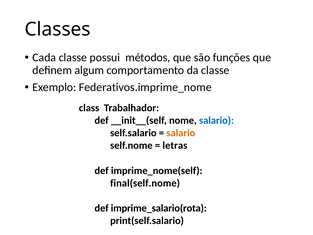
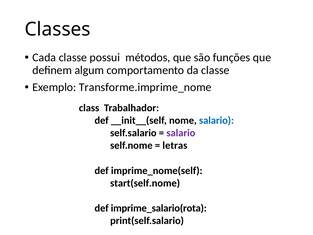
Federativos.imprime_nome: Federativos.imprime_nome -> Transforme.imprime_nome
salario at (181, 133) colour: orange -> purple
final(self.nome: final(self.nome -> start(self.nome
